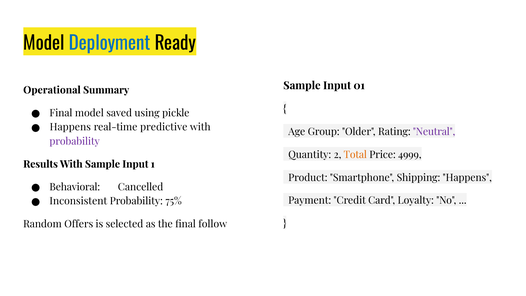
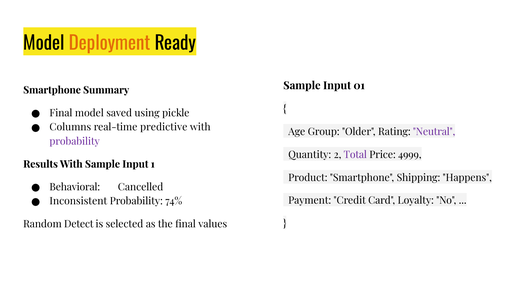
Deployment colour: blue -> orange
Operational at (52, 90): Operational -> Smartphone
Happens at (70, 127): Happens -> Columns
Total colour: orange -> purple
75%: 75% -> 74%
Offers: Offers -> Detect
follow: follow -> values
